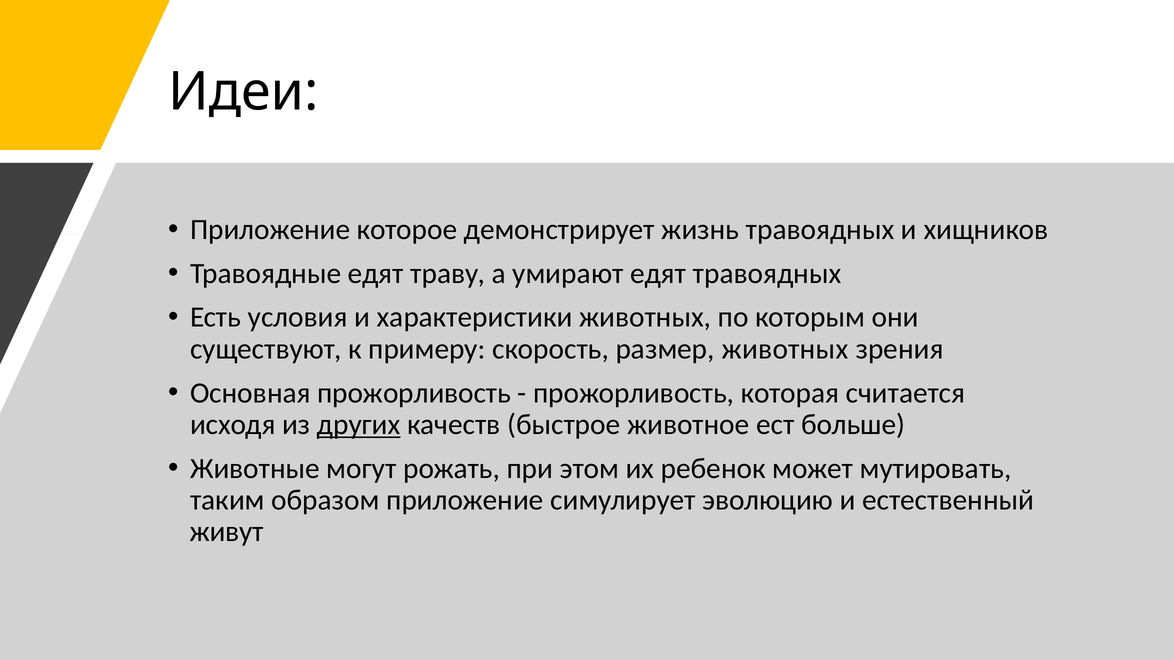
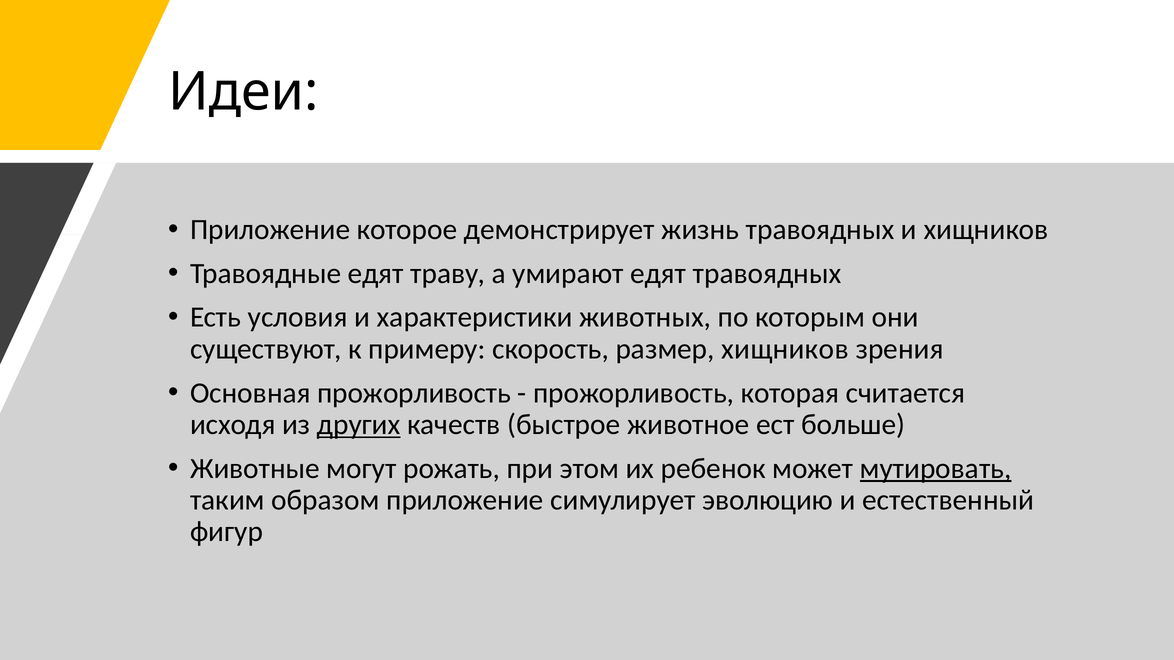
размер животных: животных -> хищников
мутировать underline: none -> present
живут: живут -> фигур
